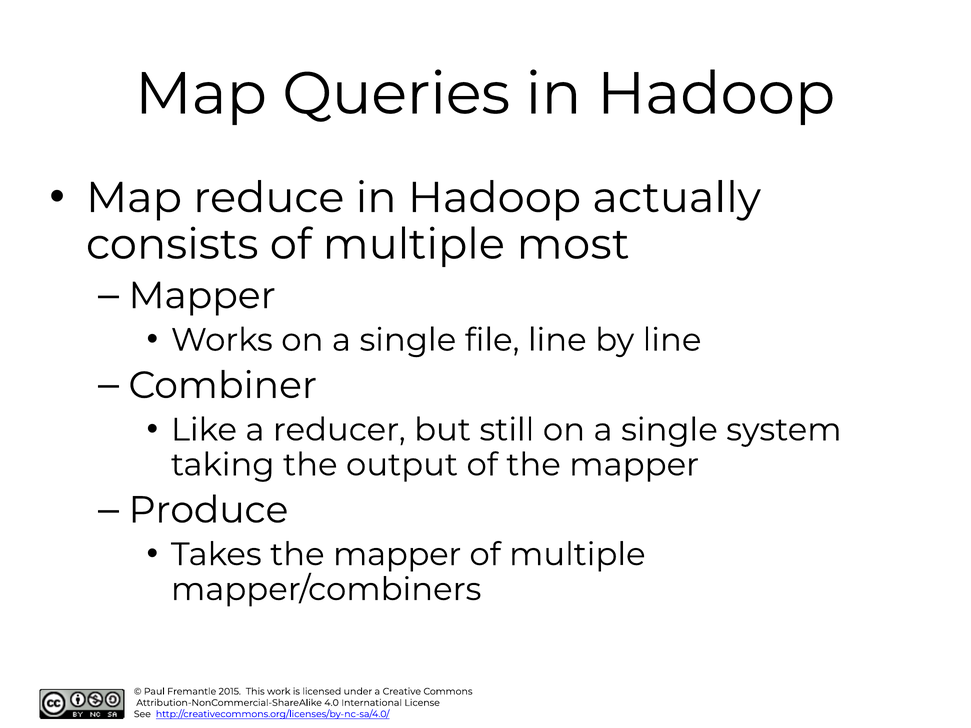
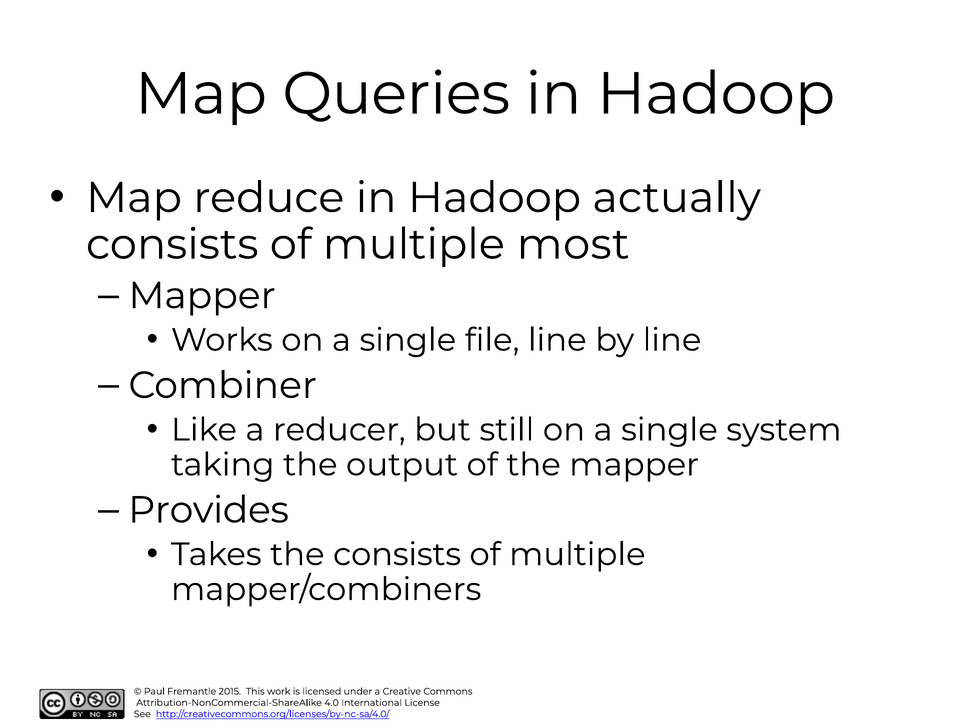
Produce: Produce -> Provides
Takes the mapper: mapper -> consists
